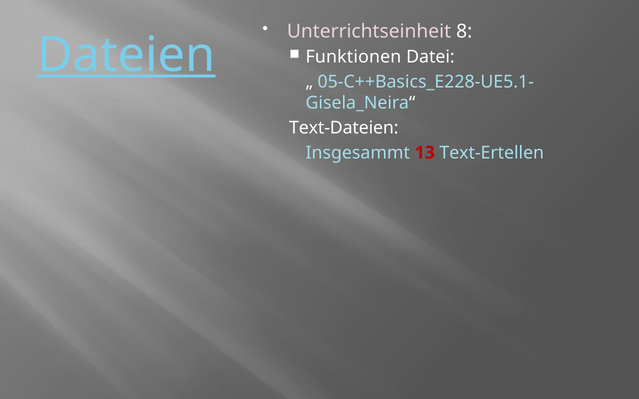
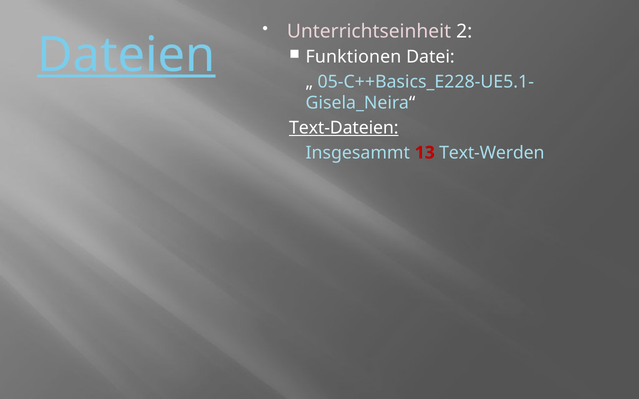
8: 8 -> 2
Text-Dateien underline: none -> present
Text-Ertellen: Text-Ertellen -> Text-Werden
